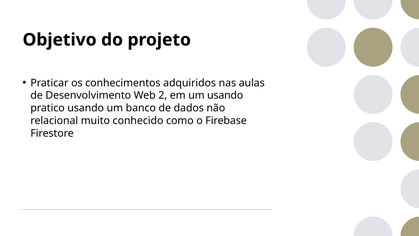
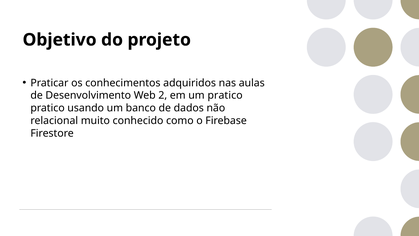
um usando: usando -> pratico
